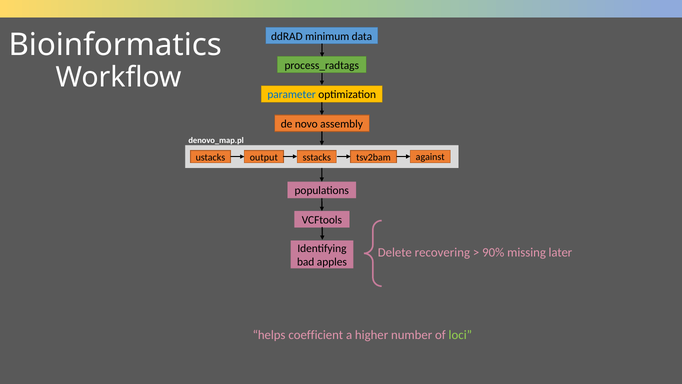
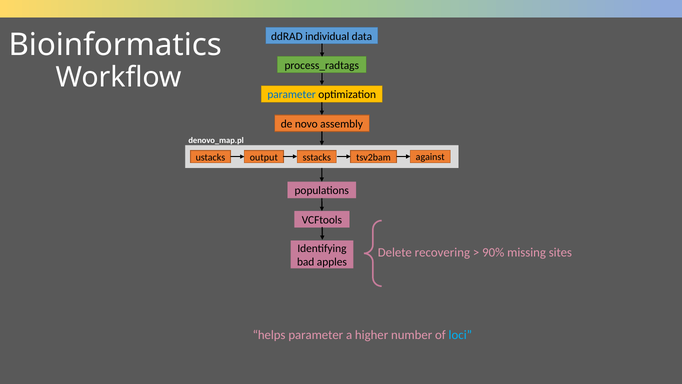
minimum: minimum -> individual
later: later -> sites
helps coefficient: coefficient -> parameter
loci colour: light green -> light blue
